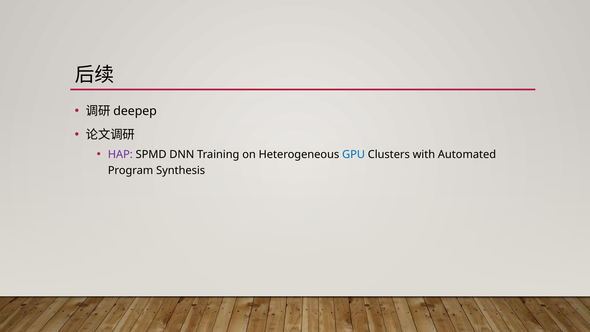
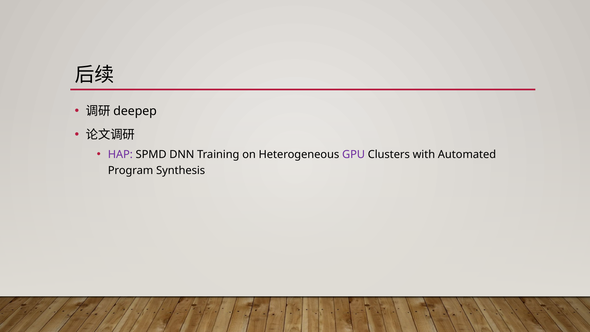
GPU colour: blue -> purple
